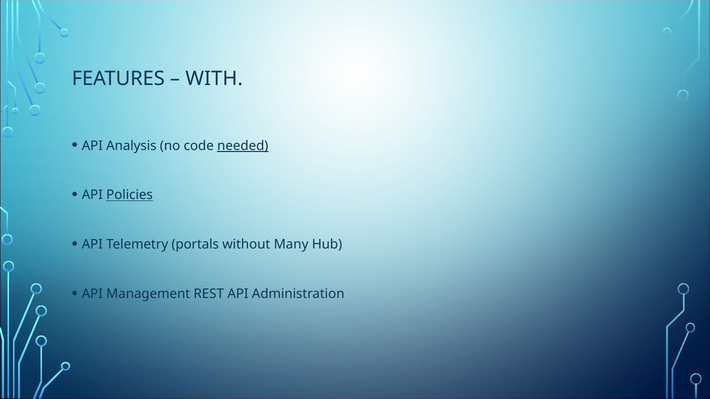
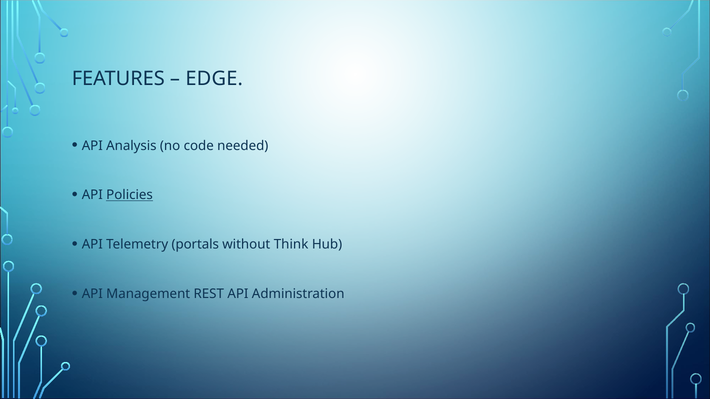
WITH: WITH -> EDGE
needed underline: present -> none
Many: Many -> Think
